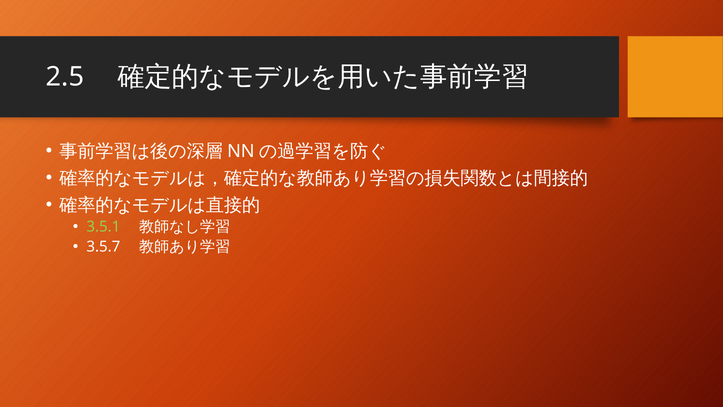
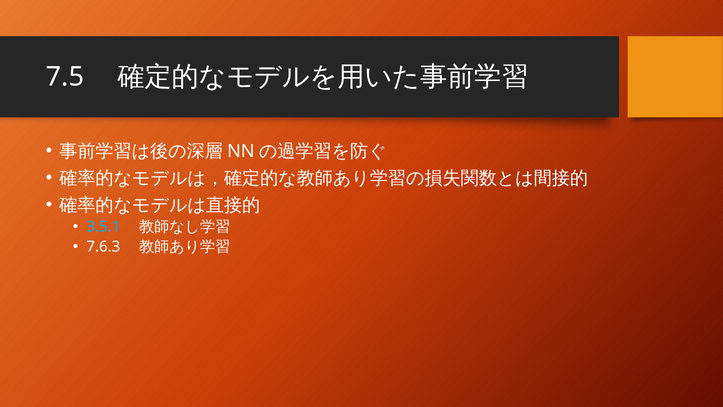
2.5: 2.5 -> 7.5
3.5.1 colour: light green -> light blue
3.5.7: 3.5.7 -> 7.6.3
